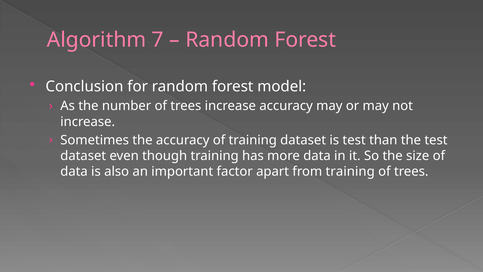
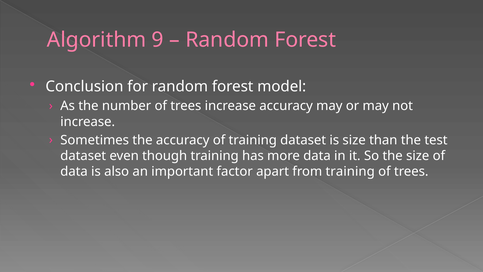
7: 7 -> 9
is test: test -> size
